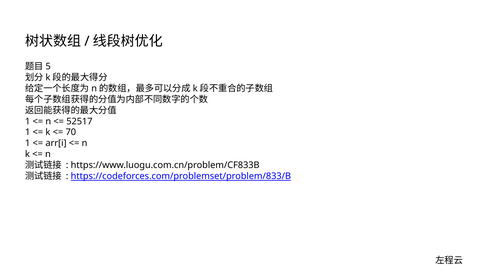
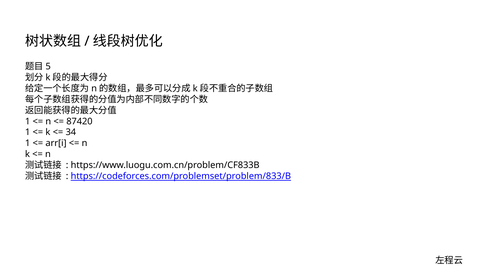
52517: 52517 -> 87420
70: 70 -> 34
